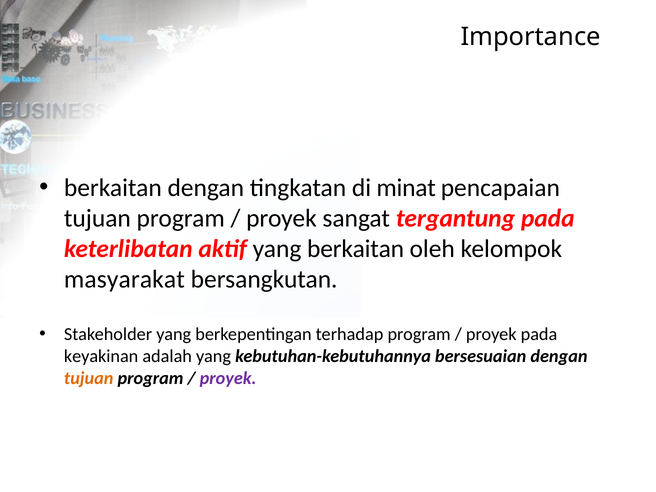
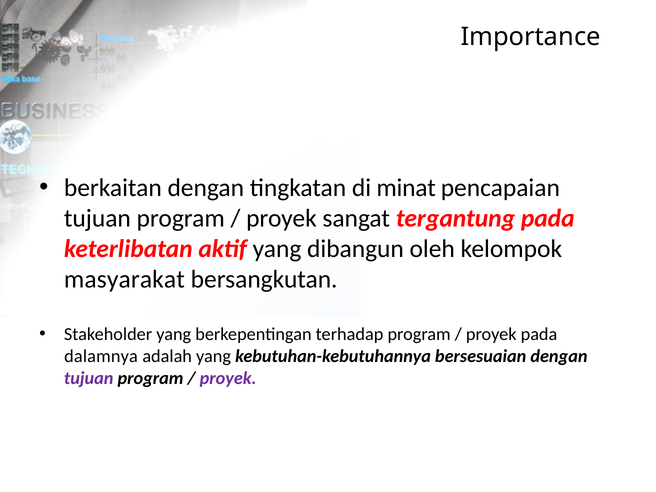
yang berkaitan: berkaitan -> dibangun
keyakinan: keyakinan -> dalamnya
tujuan at (89, 378) colour: orange -> purple
